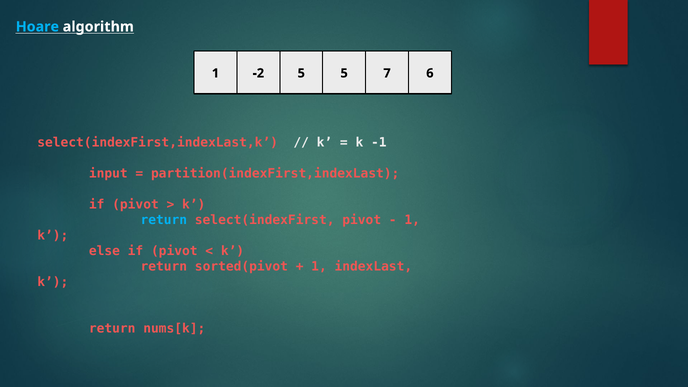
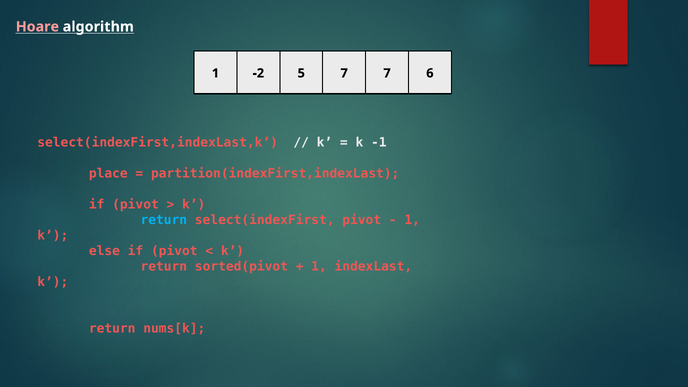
Hoare colour: light blue -> pink
5 5: 5 -> 7
input: input -> place
